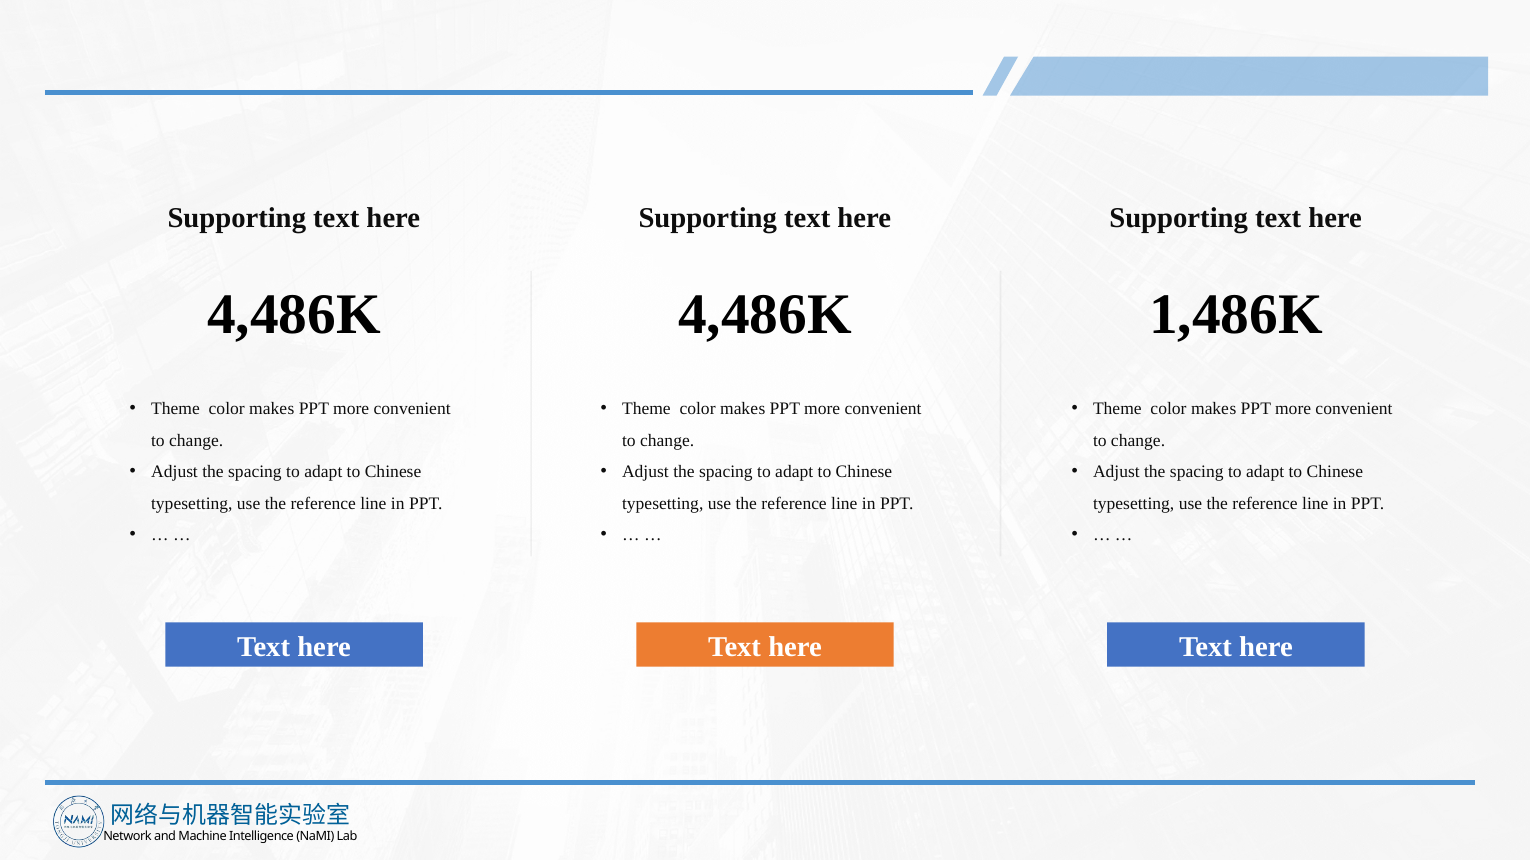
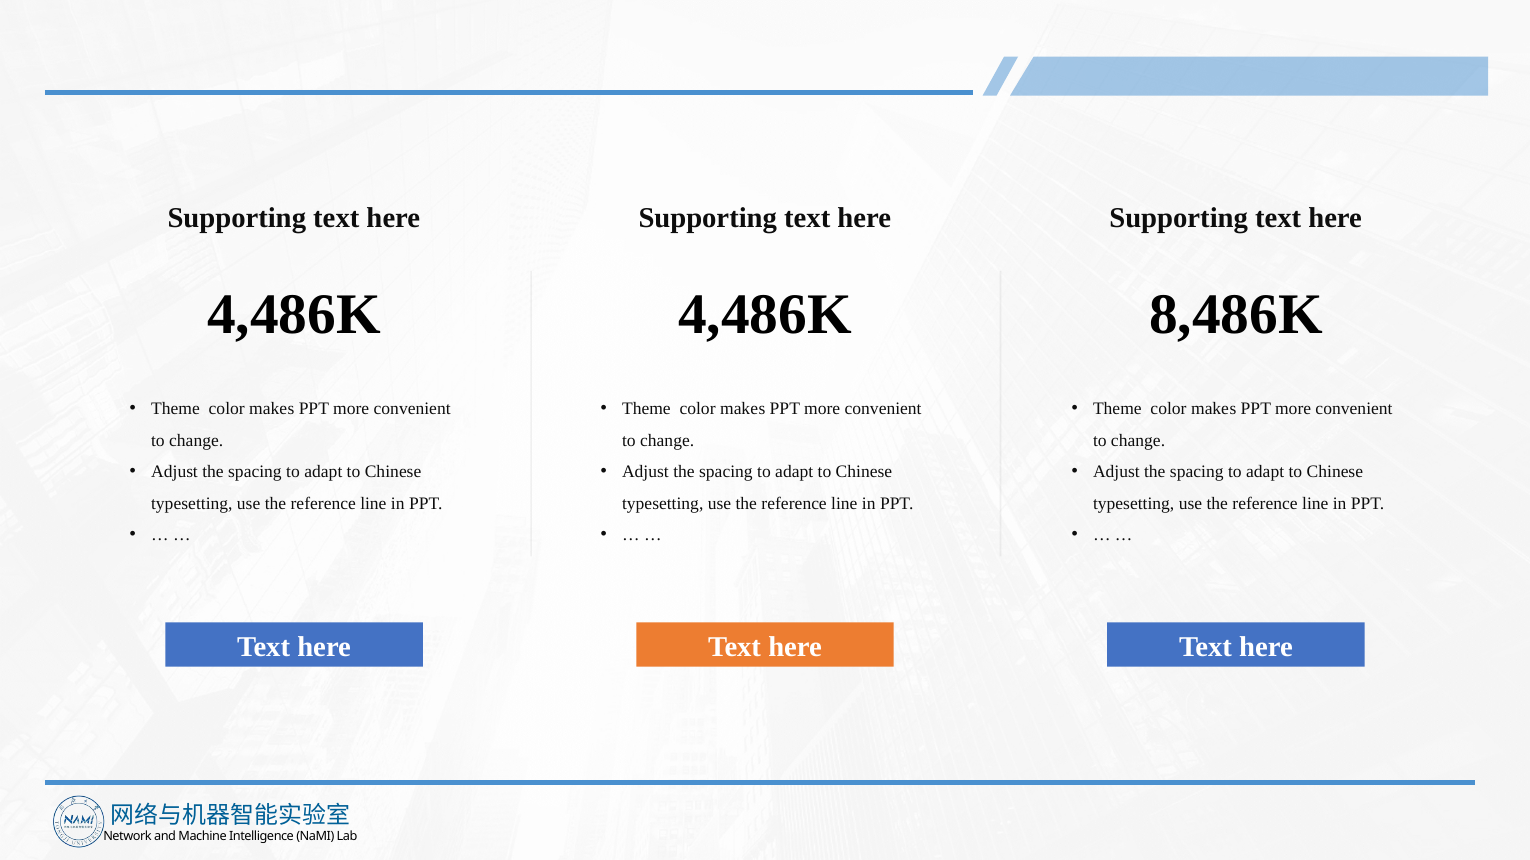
1,486K: 1,486K -> 8,486K
